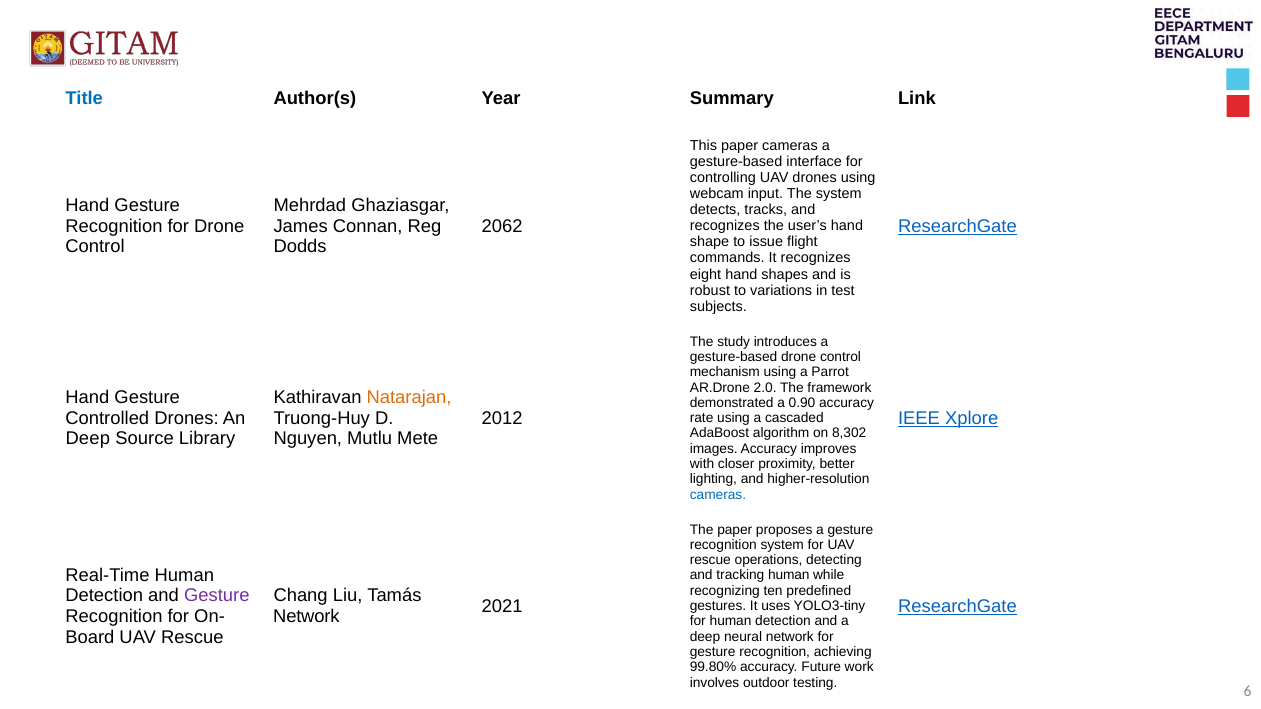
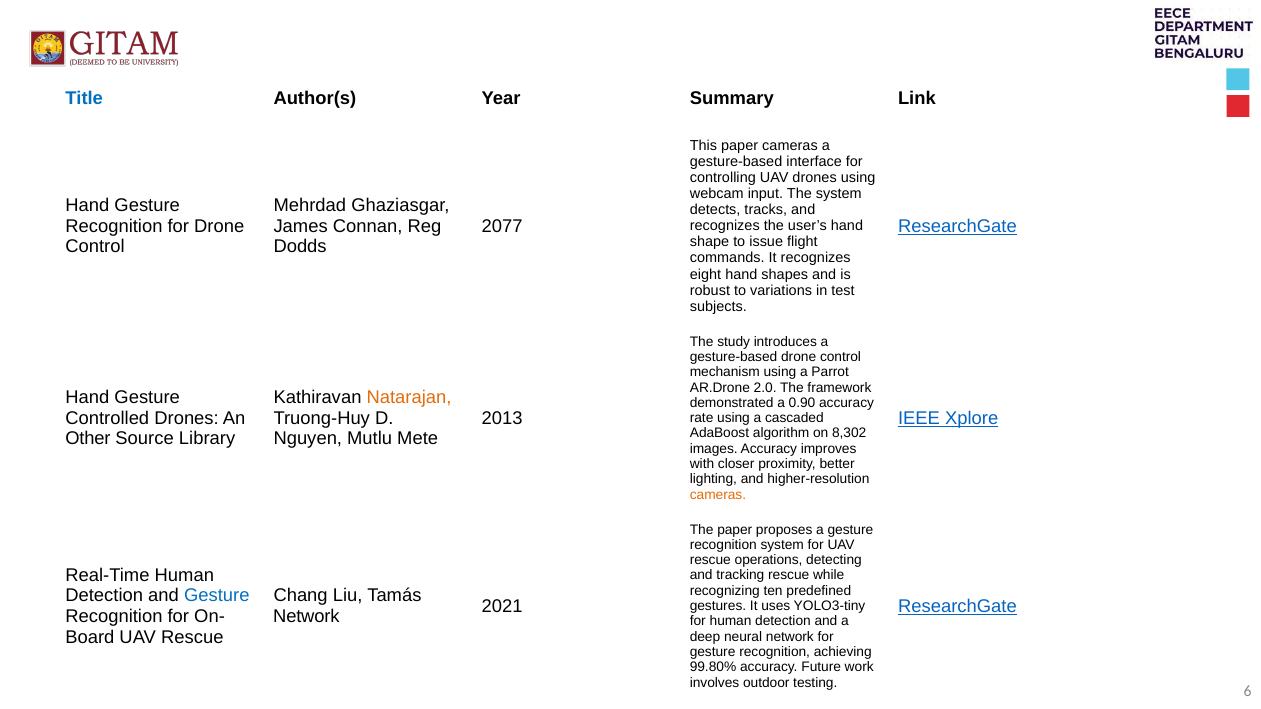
2062: 2062 -> 2077
2012: 2012 -> 2013
Deep at (88, 439): Deep -> Other
cameras at (718, 495) colour: blue -> orange
tracking human: human -> rescue
Gesture at (217, 596) colour: purple -> blue
